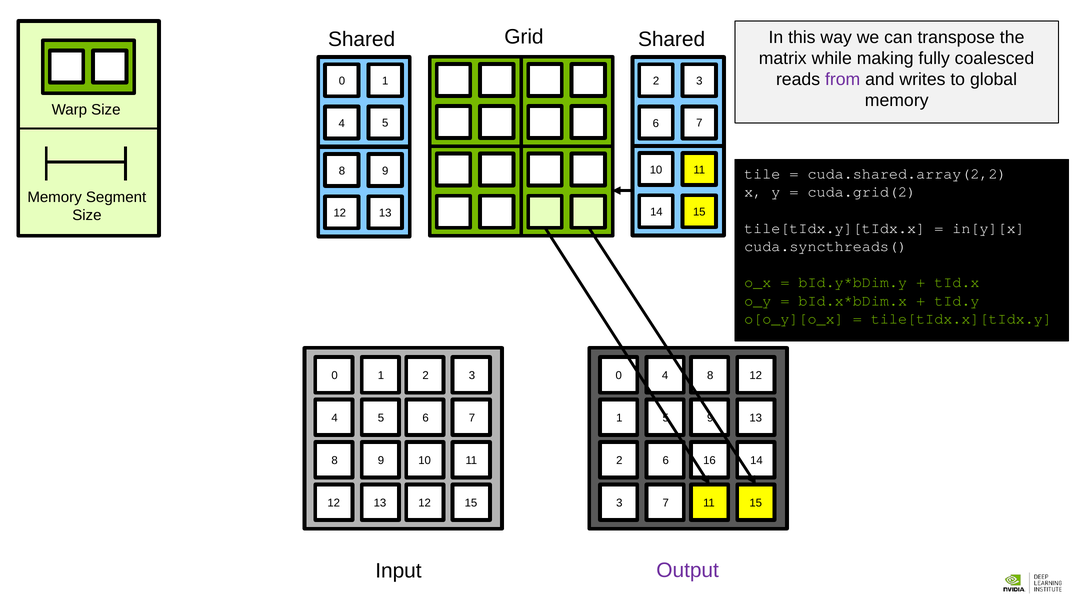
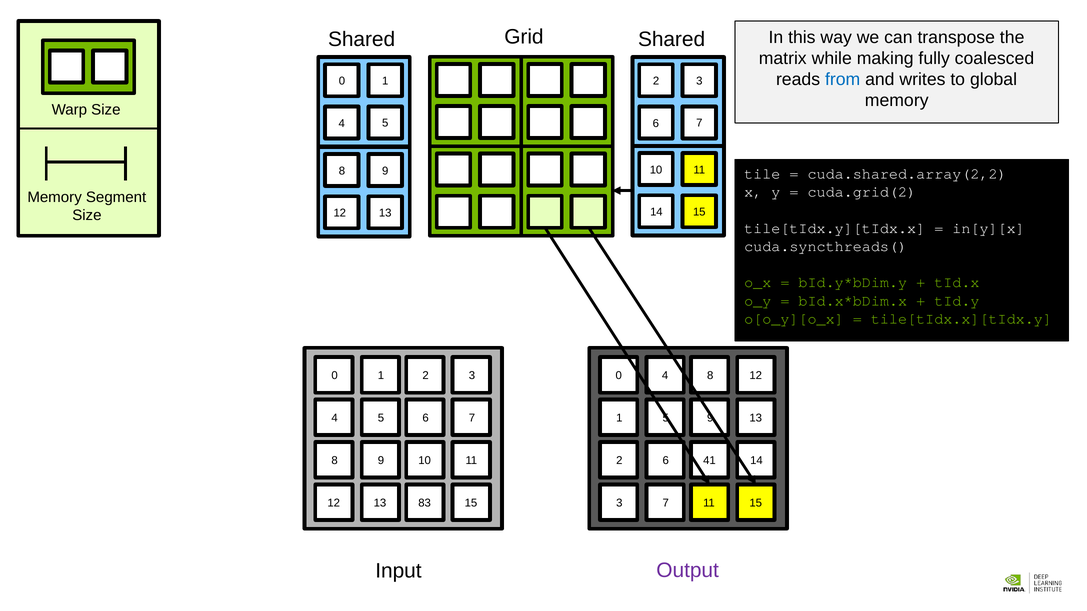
from colour: purple -> blue
16: 16 -> 41
12 13 12: 12 -> 83
